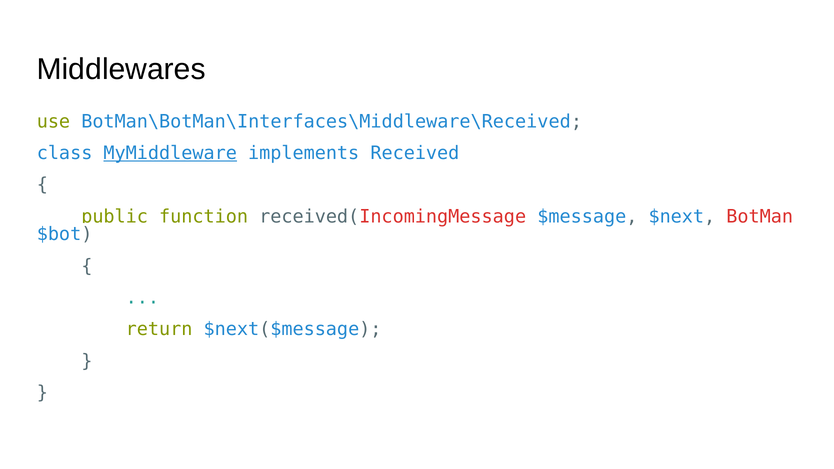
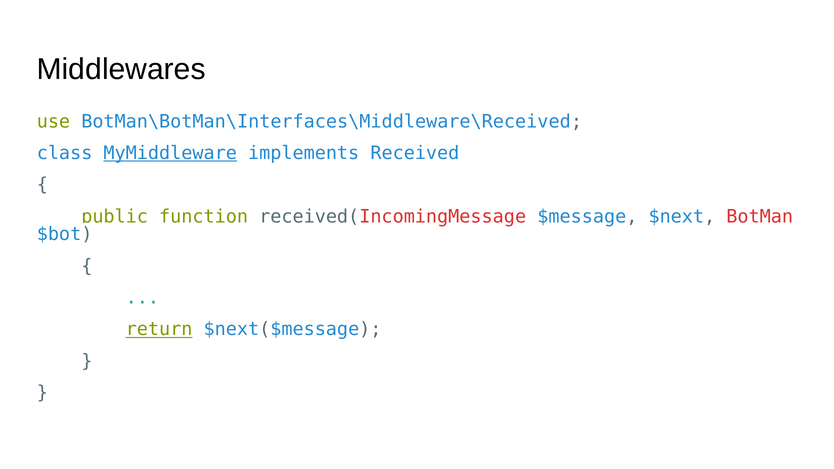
return underline: none -> present
